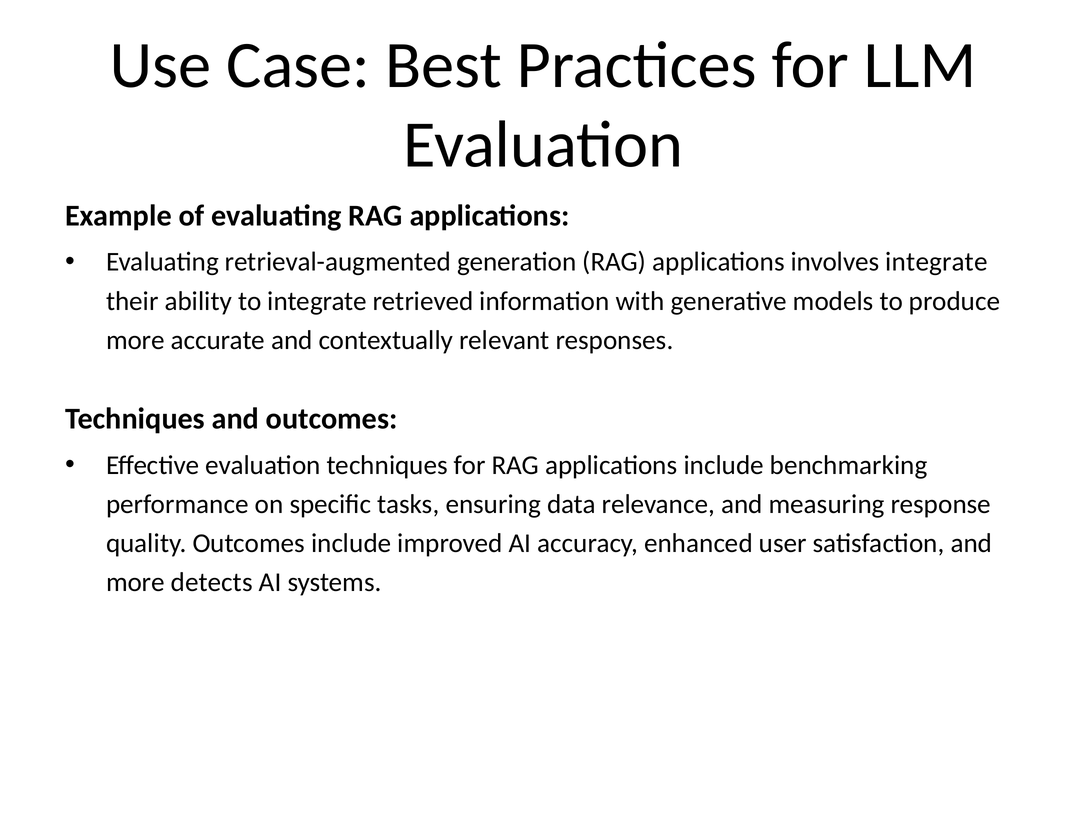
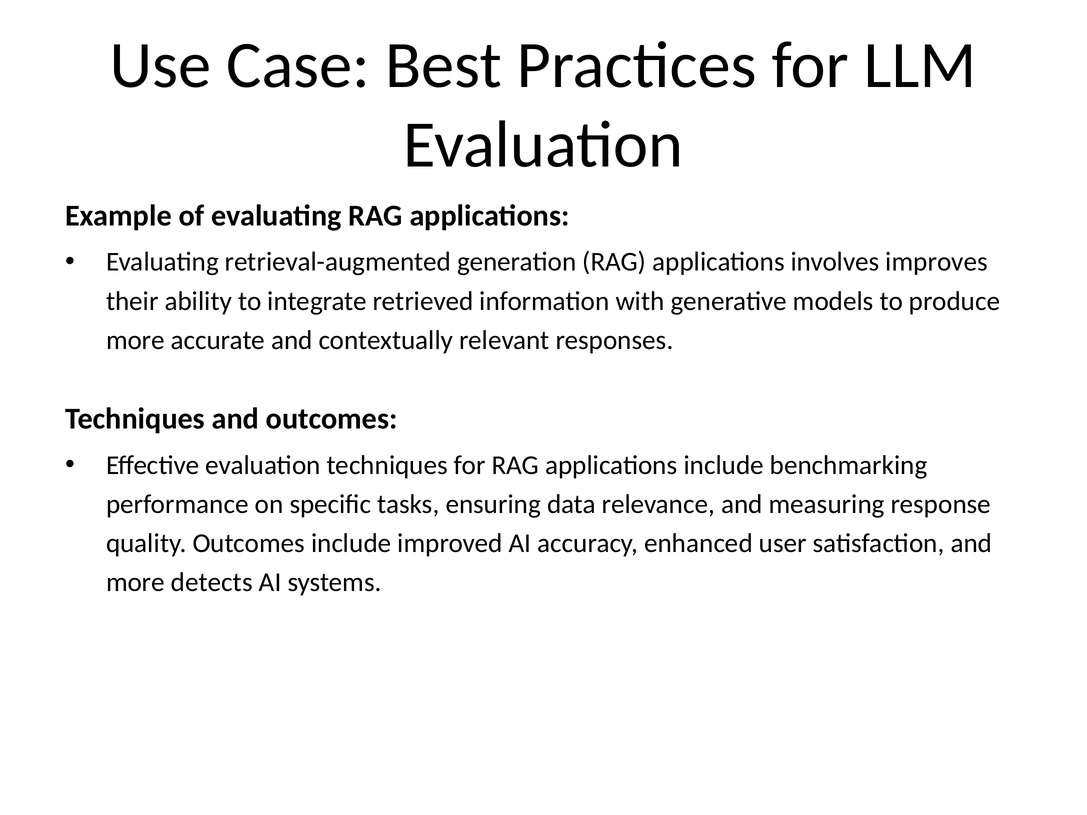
involves integrate: integrate -> improves
